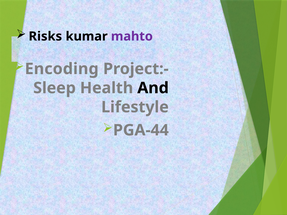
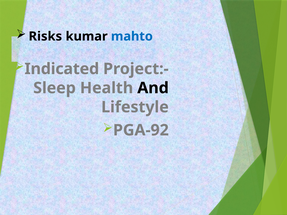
mahto colour: purple -> blue
Encoding: Encoding -> Indicated
PGA-44: PGA-44 -> PGA-92
